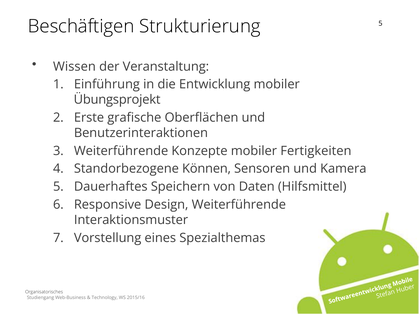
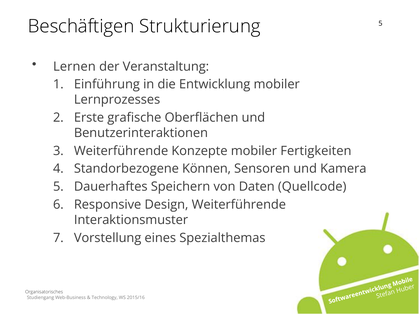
Wissen: Wissen -> Lernen
Übungsprojekt: Übungsprojekt -> Lernprozesses
Hilfsmittel: Hilfsmittel -> Quellcode
